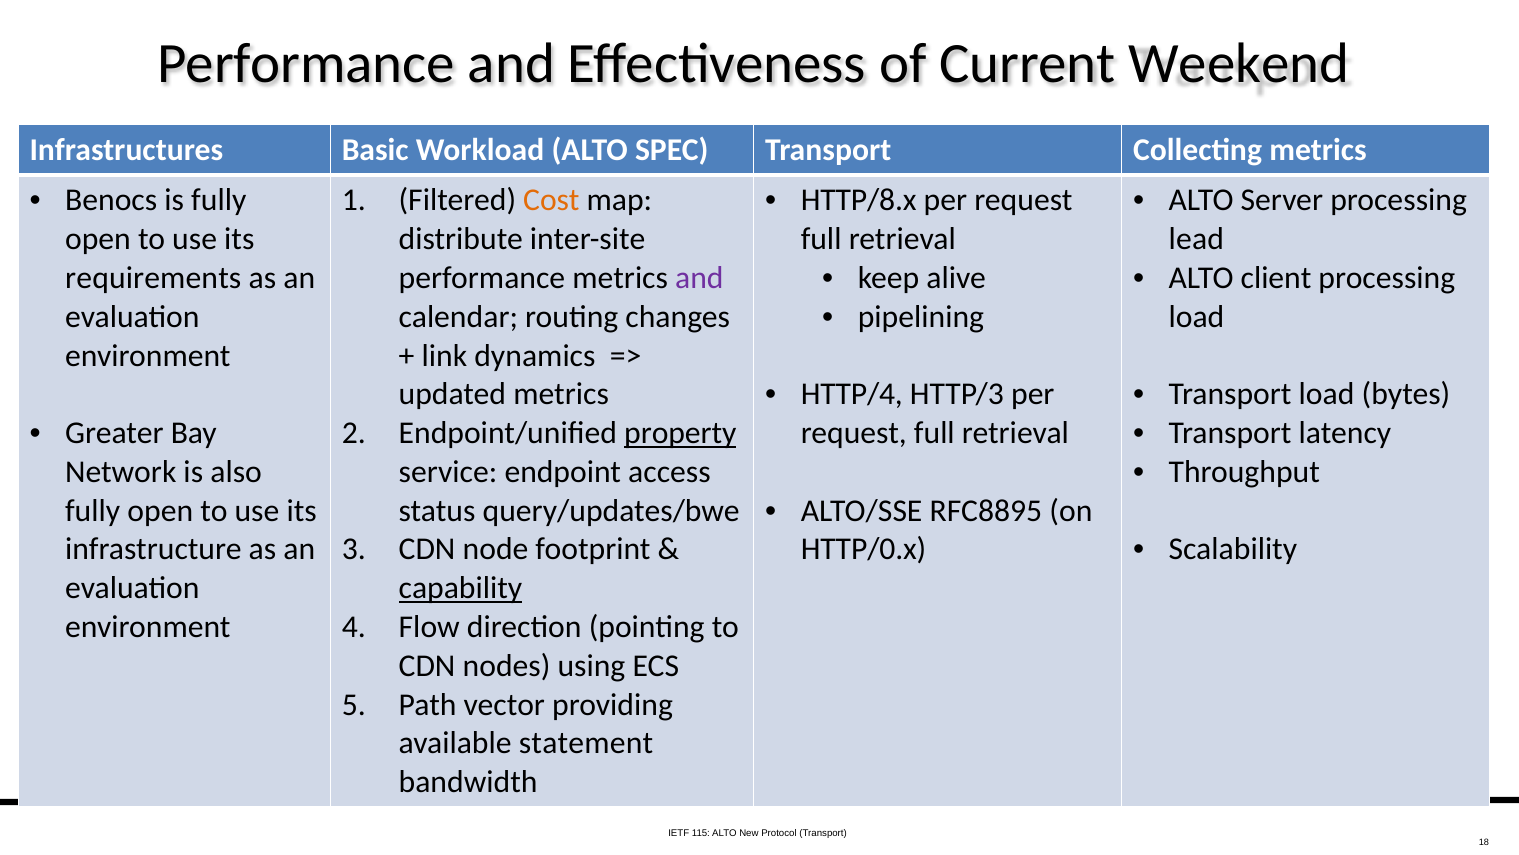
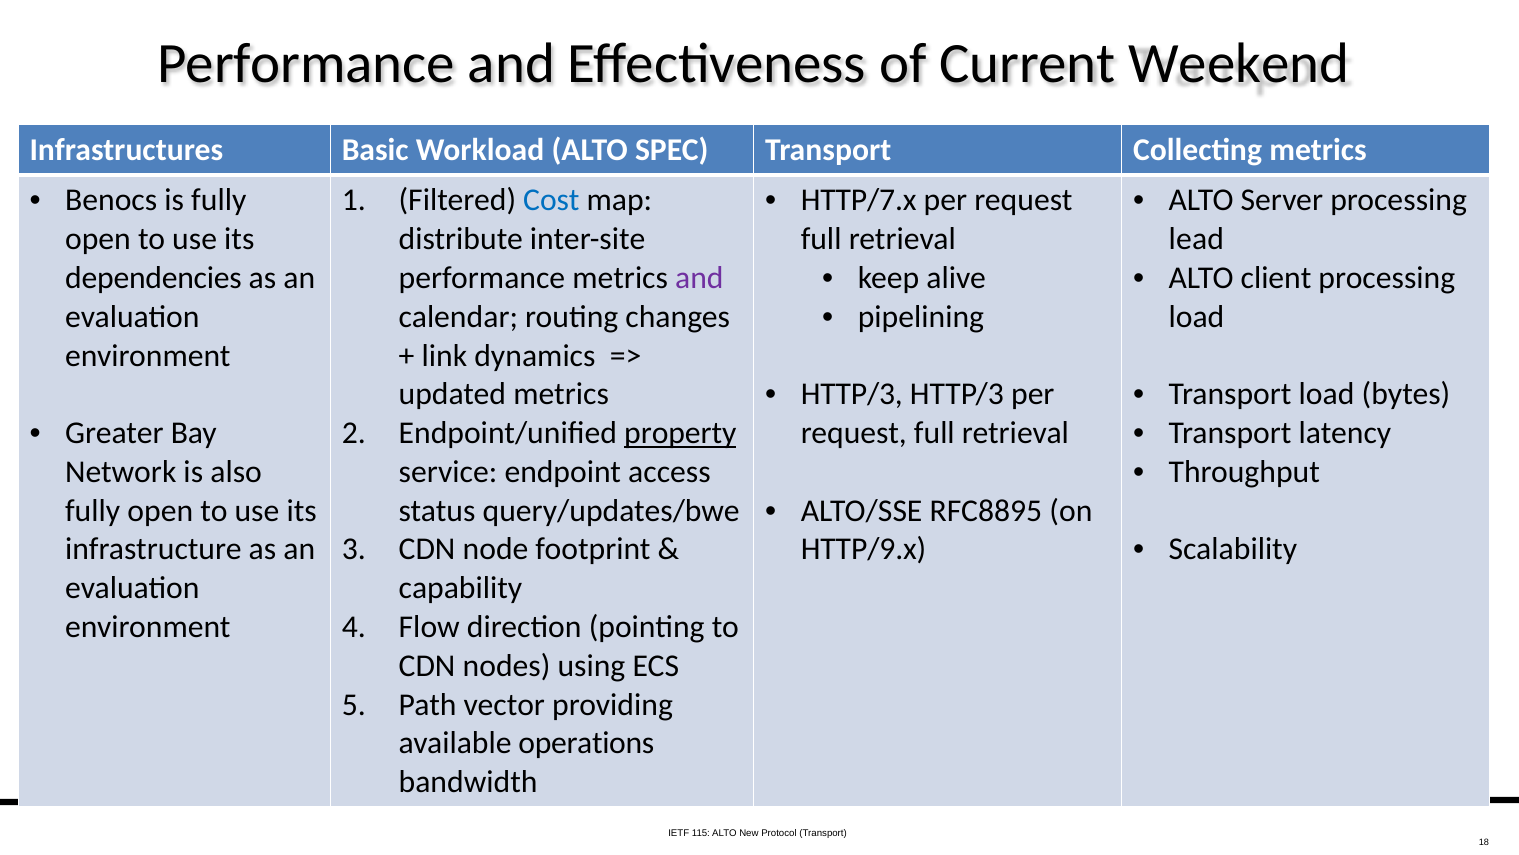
HTTP/8.x: HTTP/8.x -> HTTP/7.x
Cost colour: orange -> blue
requirements: requirements -> dependencies
HTTP/4 at (852, 394): HTTP/4 -> HTTP/3
HTTP/0.x: HTTP/0.x -> HTTP/9.x
capability underline: present -> none
statement: statement -> operations
